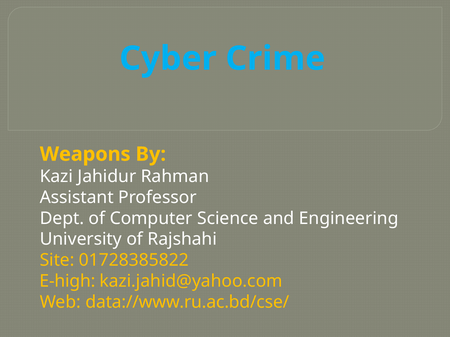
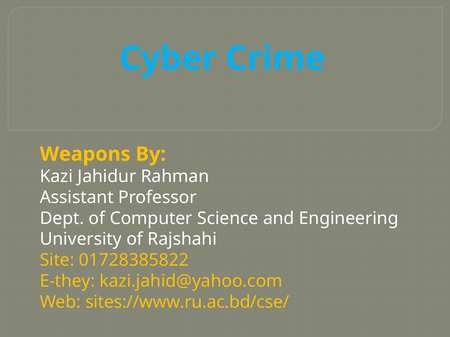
E-high: E-high -> E-they
data://www.ru.ac.bd/cse/: data://www.ru.ac.bd/cse/ -> sites://www.ru.ac.bd/cse/
